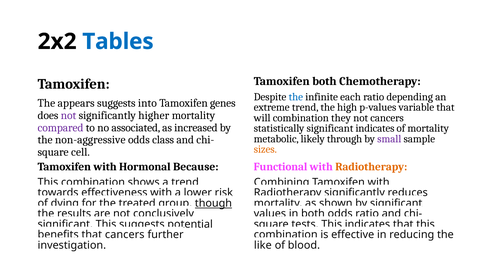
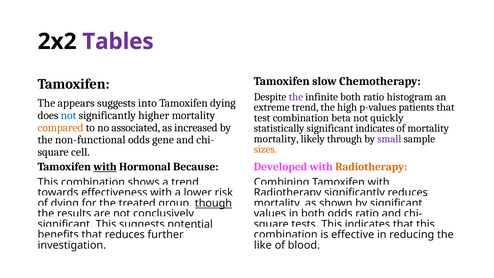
Tables colour: blue -> purple
Tamoxifen both: both -> slow
the at (296, 97) colour: blue -> purple
infinite each: each -> both
depending: depending -> histogram
Tamoxifen genes: genes -> dying
variable: variable -> patients
not at (69, 115) colour: purple -> blue
will: will -> test
they: they -> beta
not cancers: cancers -> quickly
compared colour: purple -> orange
metabolic at (276, 139): metabolic -> mortality
non-aggressive: non-aggressive -> non-functional
class: class -> gene
with at (105, 167) underline: none -> present
Functional: Functional -> Developed
cancers at (125, 235): cancers -> reduces
